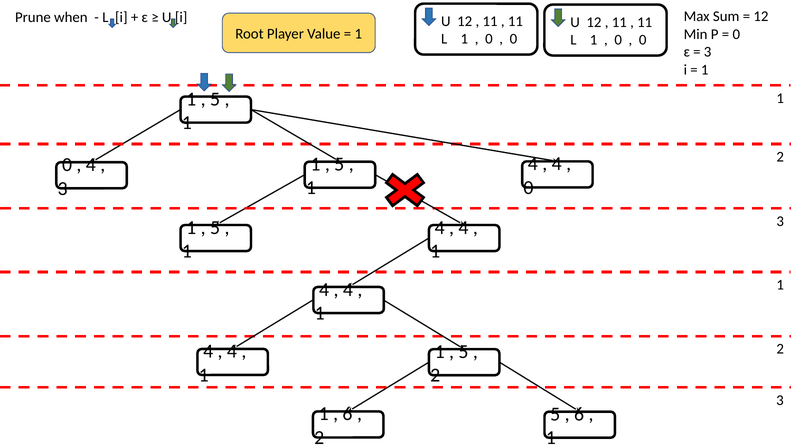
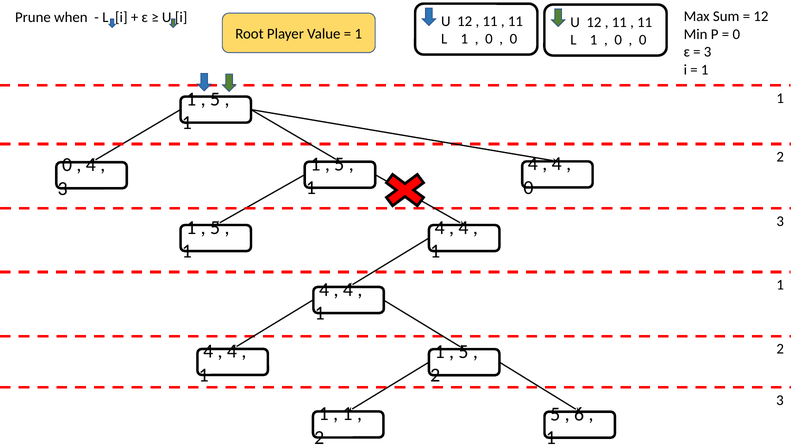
6 at (347, 414): 6 -> 1
